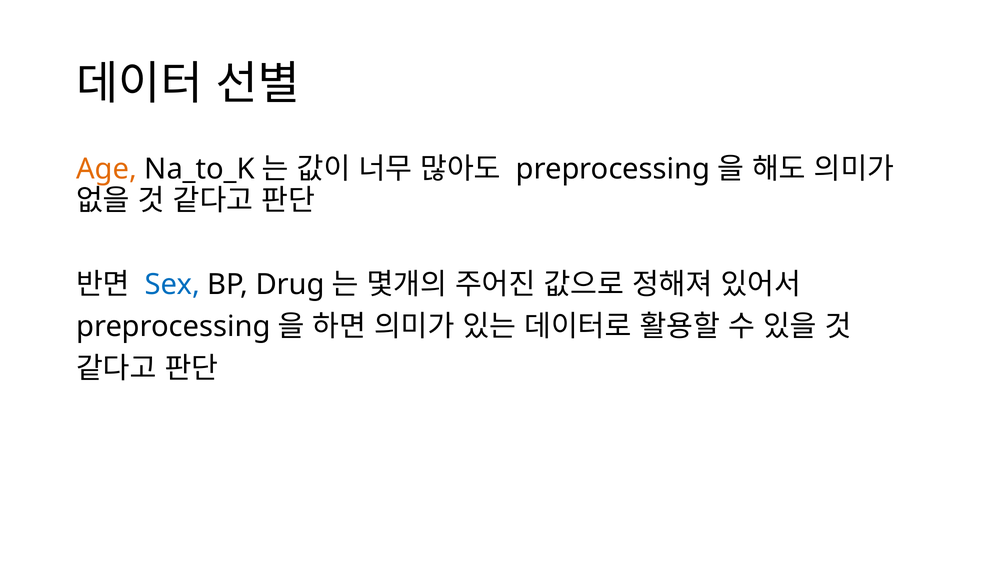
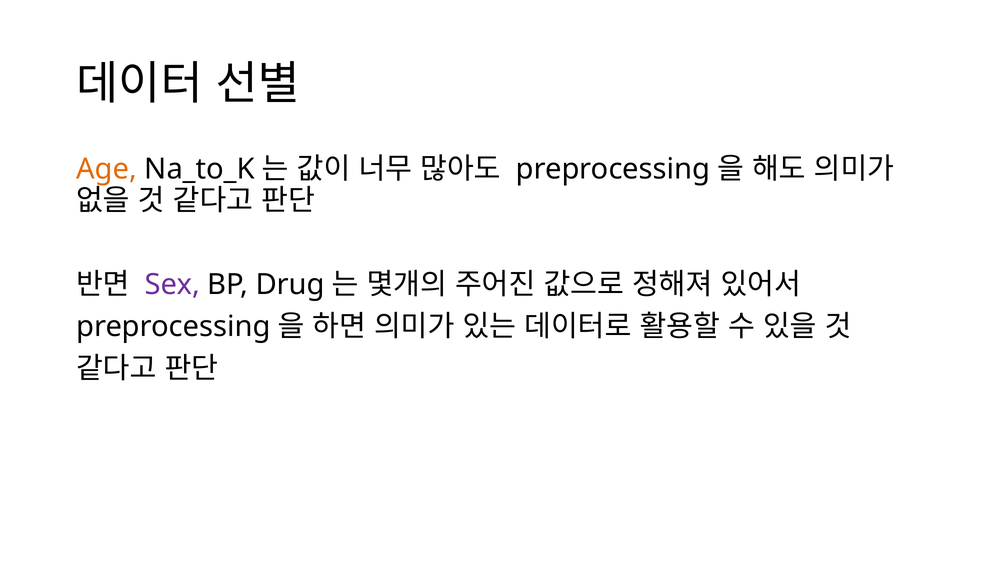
Sex colour: blue -> purple
